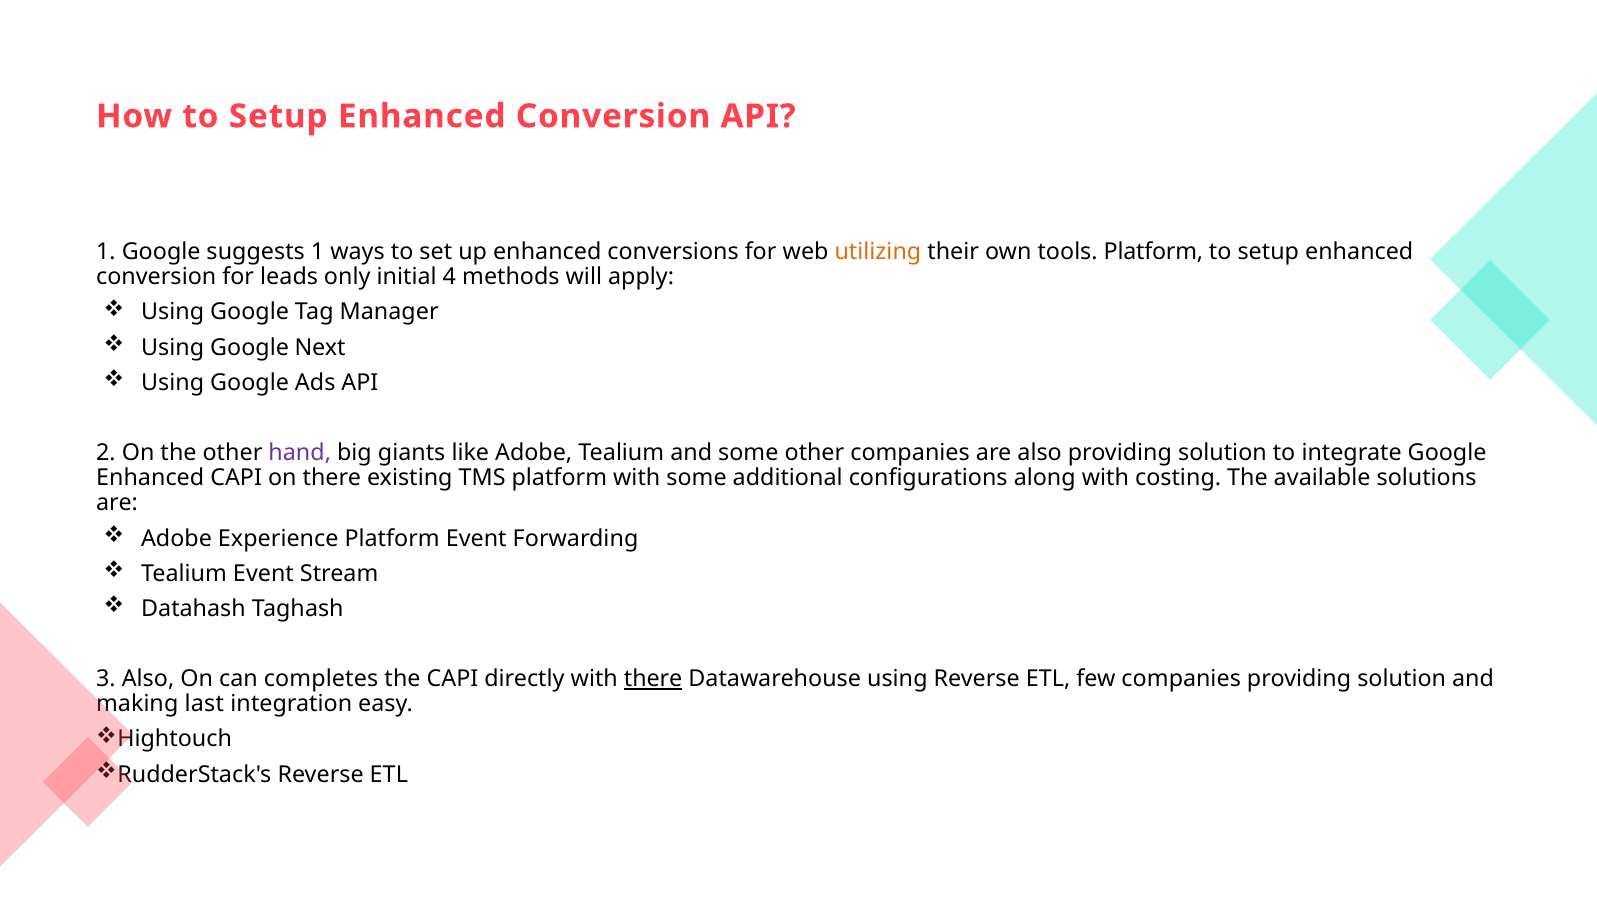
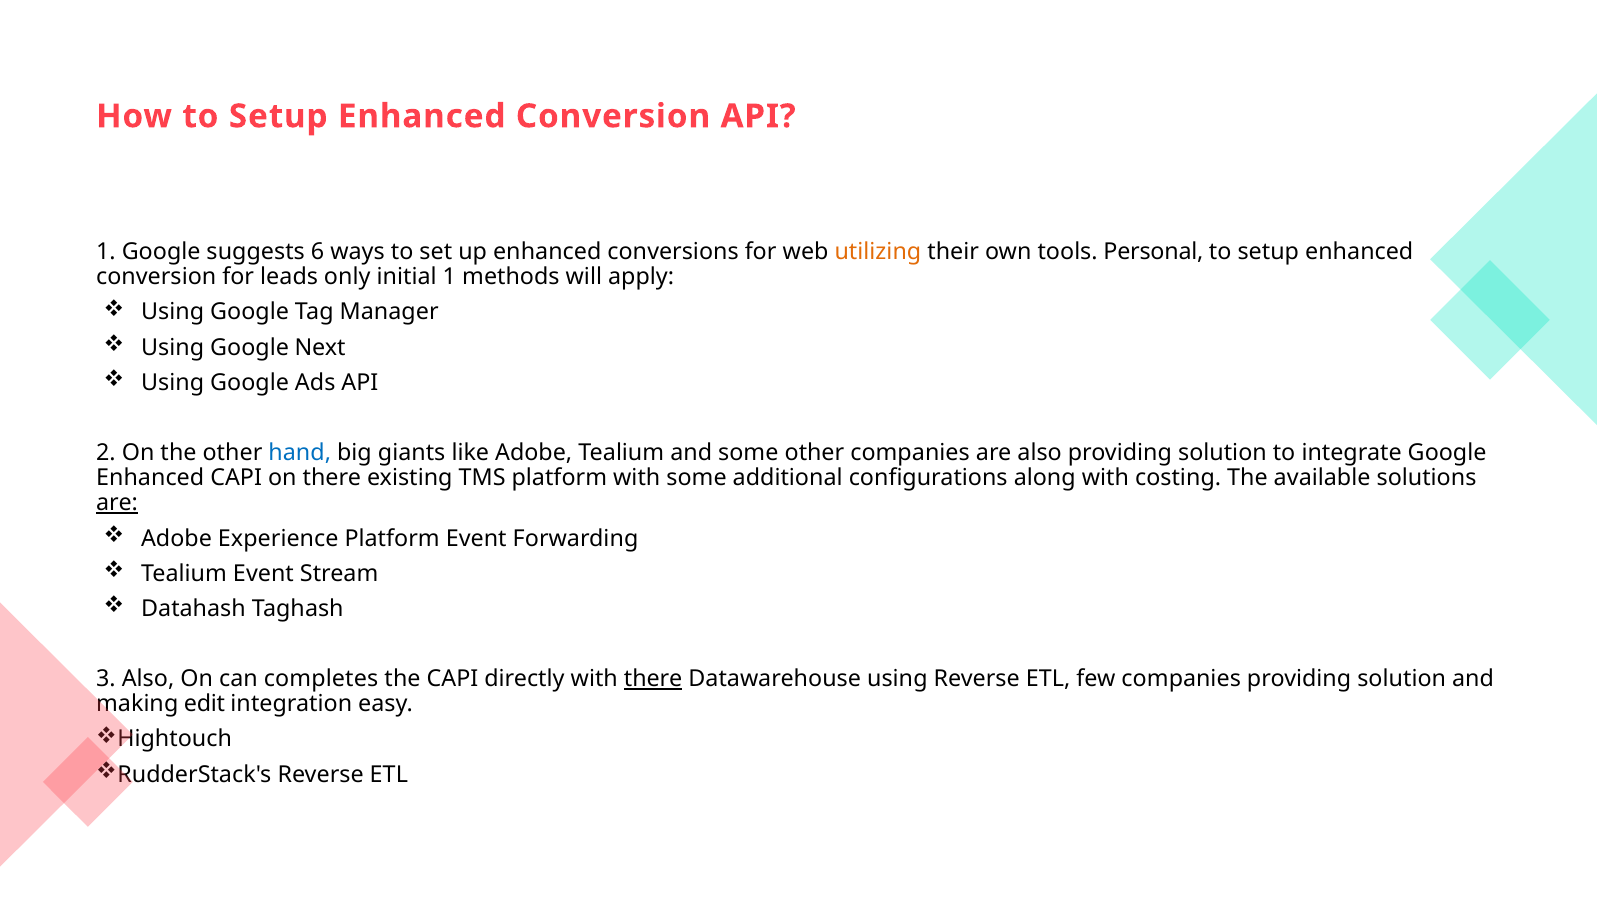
suggests 1: 1 -> 6
tools Platform: Platform -> Personal
initial 4: 4 -> 1
hand colour: purple -> blue
are at (117, 503) underline: none -> present
last: last -> edit
